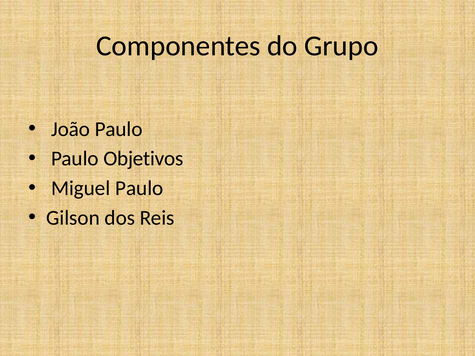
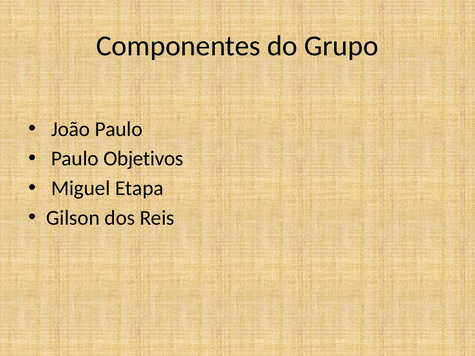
Miguel Paulo: Paulo -> Etapa
